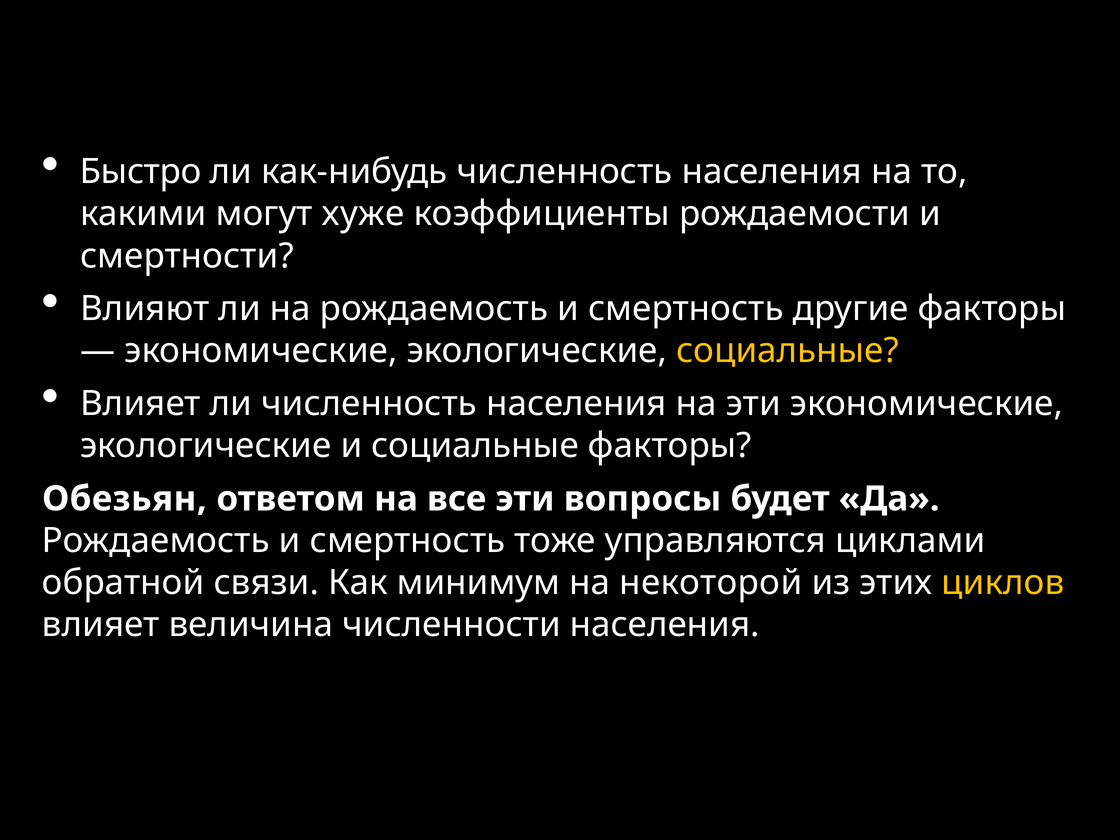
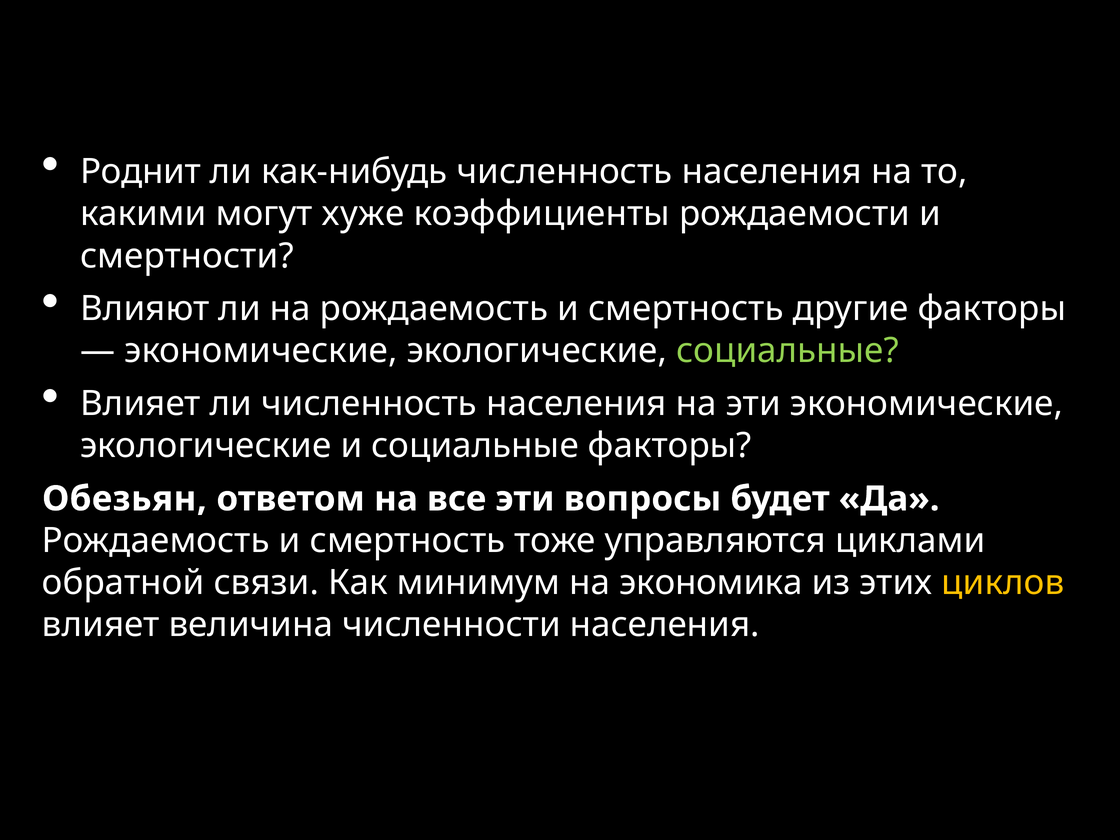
Быстро: Быстро -> Роднит
социальные at (787, 351) colour: yellow -> light green
некоторой: некоторой -> экономика
